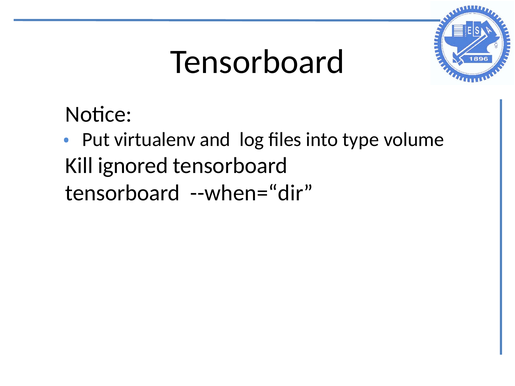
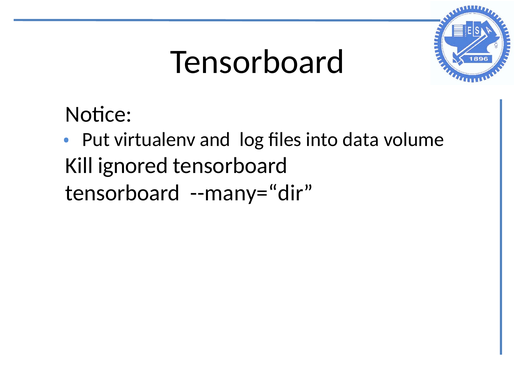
type: type -> data
--when=“dir: --when=“dir -> --many=“dir
